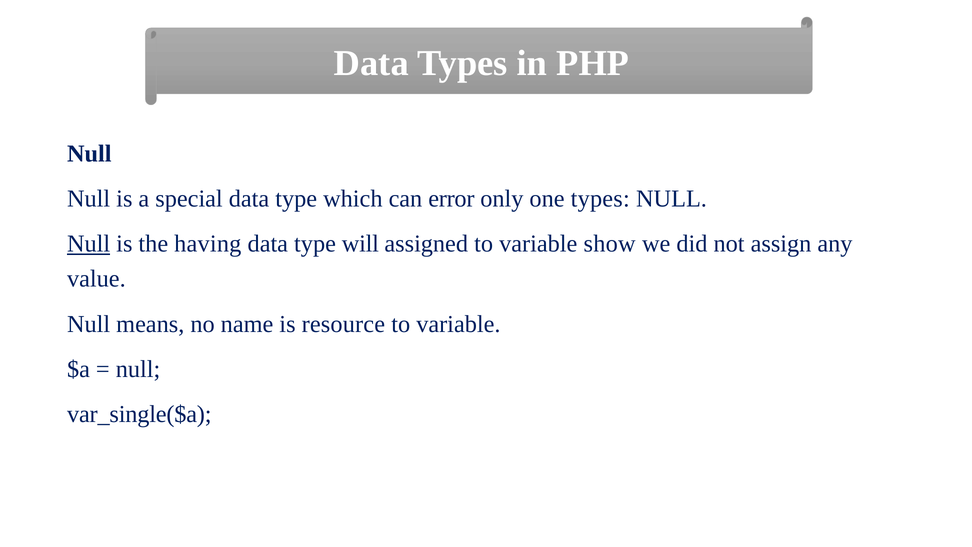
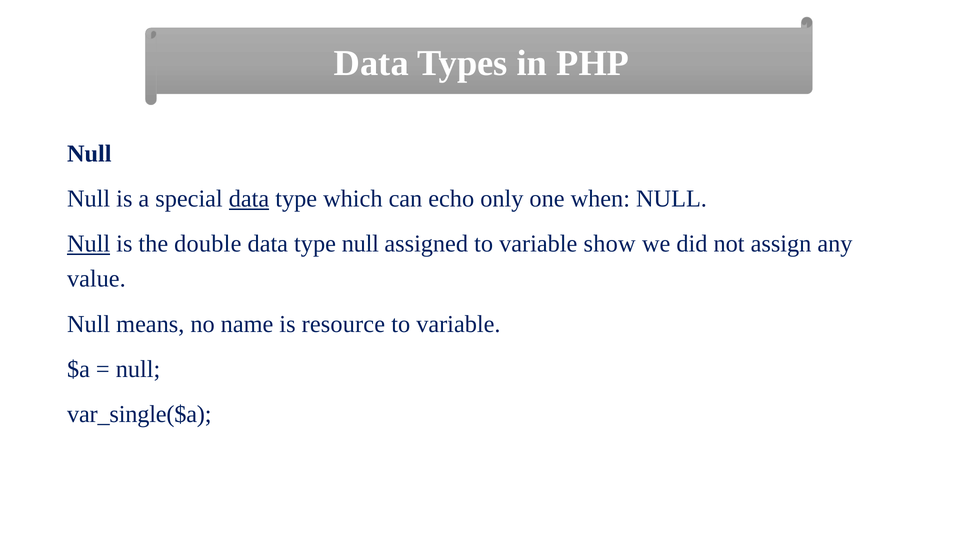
data at (249, 199) underline: none -> present
error: error -> echo
one types: types -> when
having: having -> double
type will: will -> null
